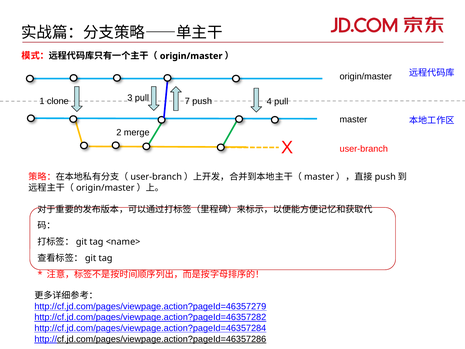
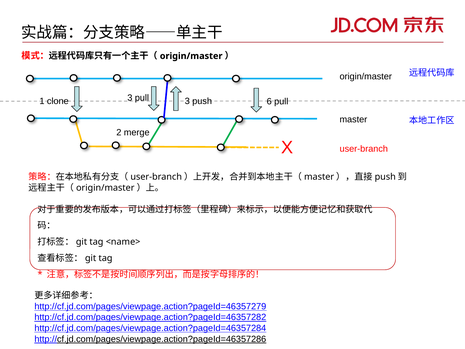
pull 7: 7 -> 3
4: 4 -> 6
